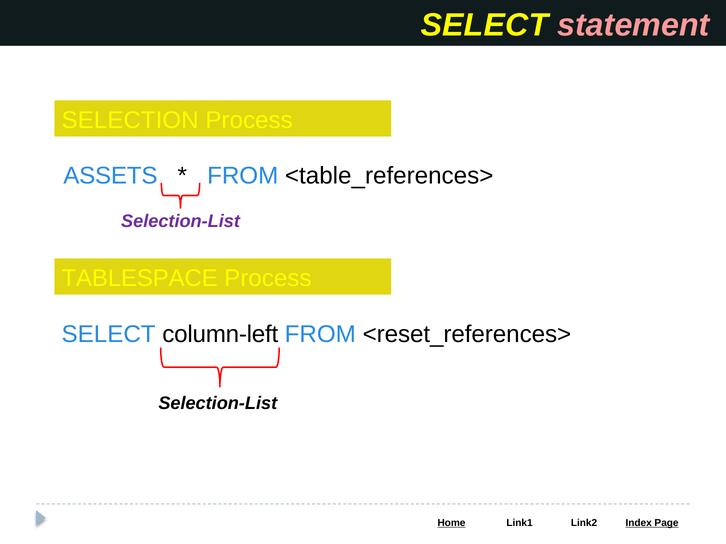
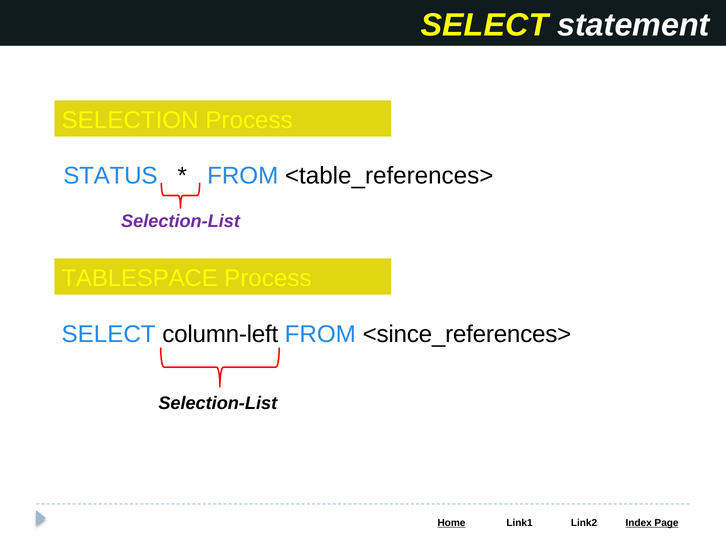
statement colour: pink -> white
ASSETS: ASSETS -> STATUS
<reset_references>: <reset_references> -> <since_references>
